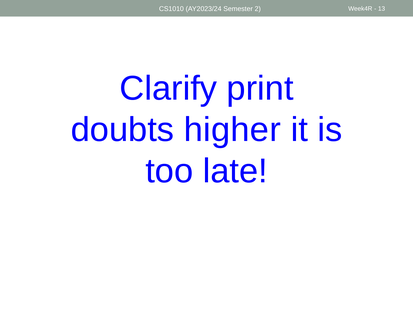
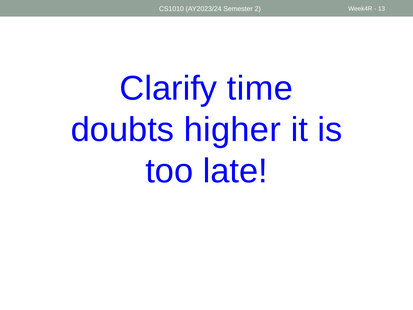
print: print -> time
